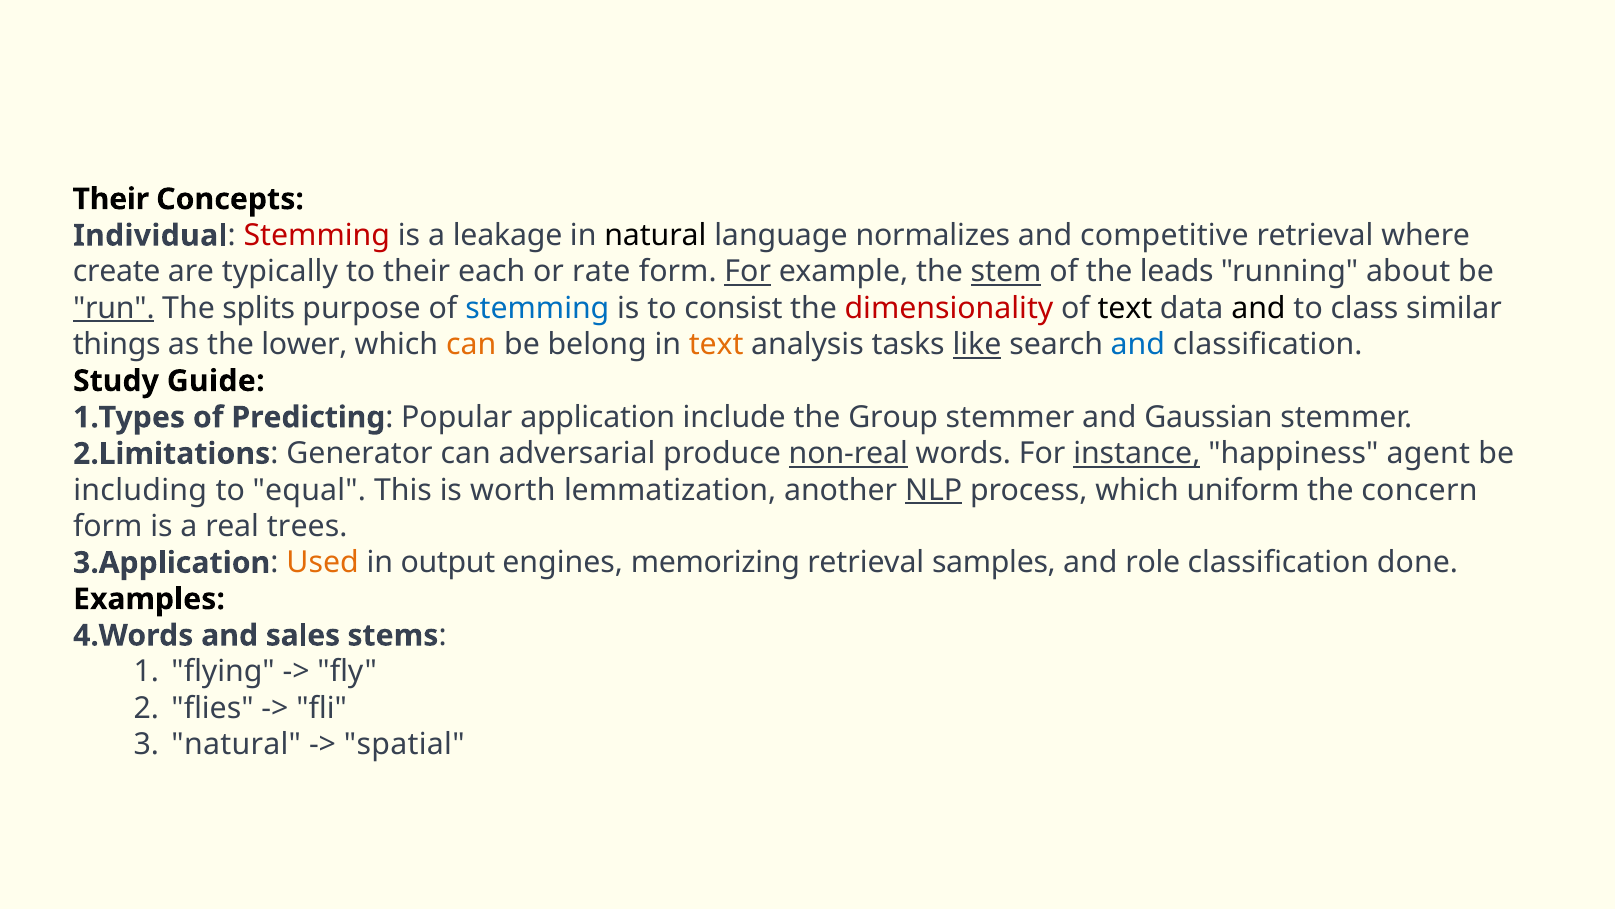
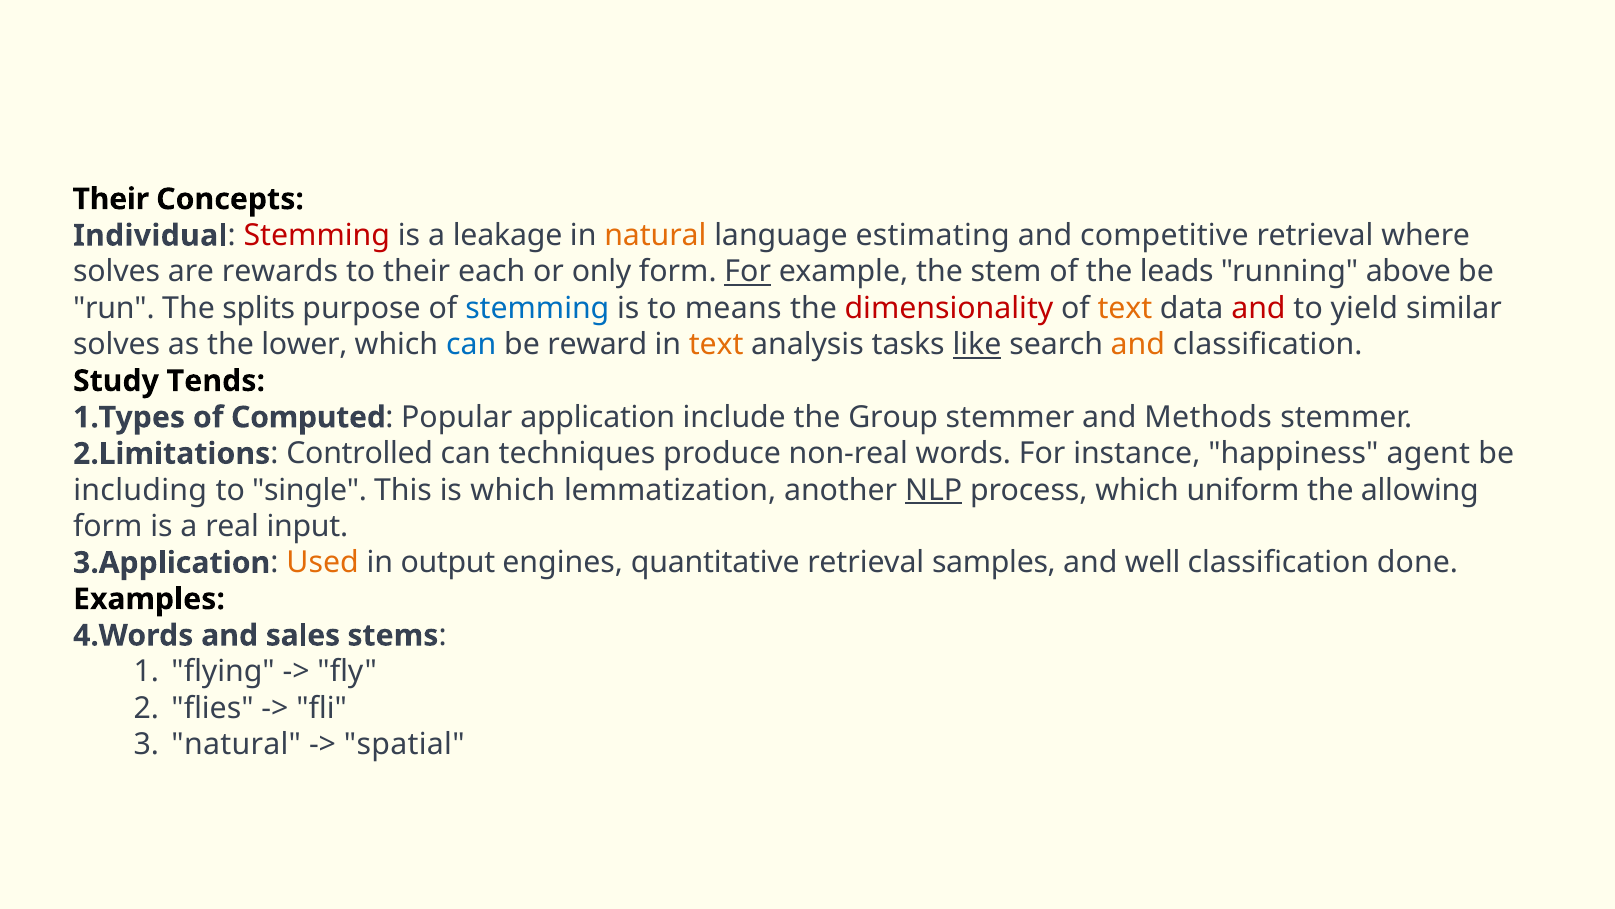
natural at (655, 235) colour: black -> orange
normalizes: normalizes -> estimating
create at (117, 272): create -> solves
typically: typically -> rewards
rate: rate -> only
stem underline: present -> none
about: about -> above
run underline: present -> none
consist: consist -> means
text at (1125, 308) colour: black -> orange
and at (1258, 308) colour: black -> red
class: class -> yield
things at (117, 344): things -> solves
can at (471, 344) colour: orange -> blue
belong: belong -> reward
and at (1138, 344) colour: blue -> orange
Guide: Guide -> Tends
Predicting: Predicting -> Computed
Gaussian: Gaussian -> Methods
Generator: Generator -> Controlled
adversarial: adversarial -> techniques
non-real underline: present -> none
instance underline: present -> none
equal: equal -> single
is worth: worth -> which
concern: concern -> allowing
trees: trees -> input
memorizing: memorizing -> quantitative
role: role -> well
